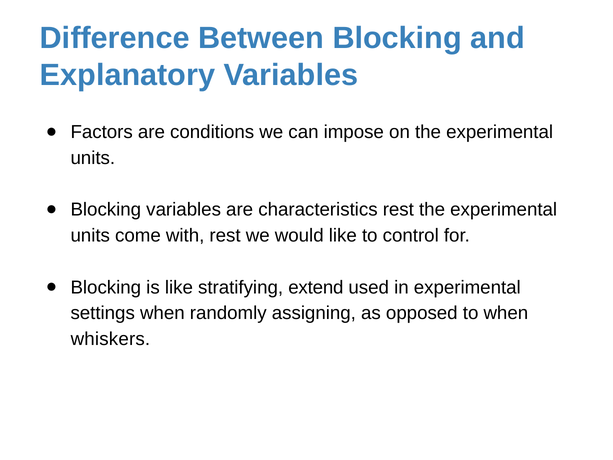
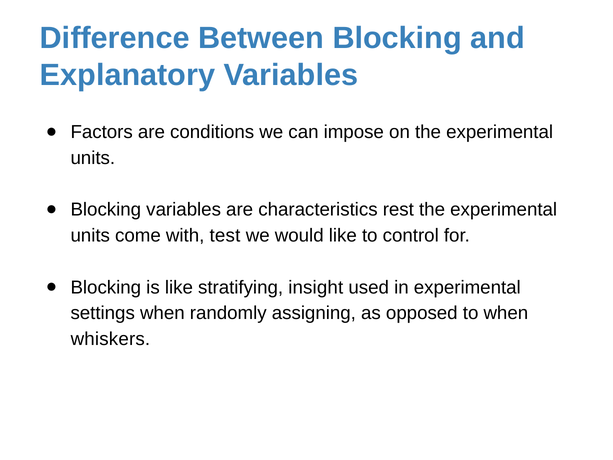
with rest: rest -> test
extend: extend -> insight
